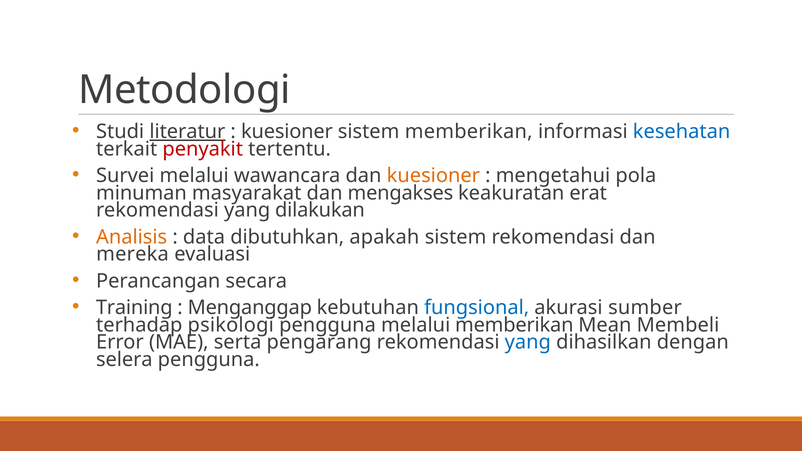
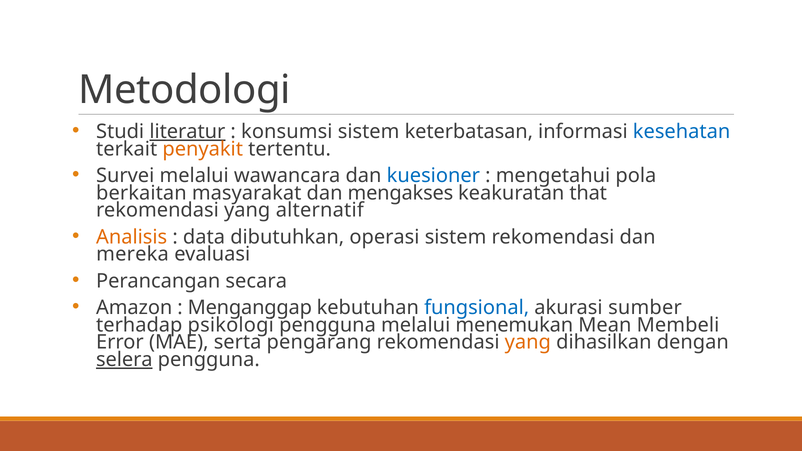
kuesioner at (287, 132): kuesioner -> konsumsi
sistem memberikan: memberikan -> keterbatasan
penyakit colour: red -> orange
kuesioner at (433, 176) colour: orange -> blue
minuman: minuman -> berkaitan
erat: erat -> that
dilakukan: dilakukan -> alternatif
apakah: apakah -> operasi
Training: Training -> Amazon
melalui memberikan: memberikan -> menemukan
yang at (528, 342) colour: blue -> orange
selera underline: none -> present
